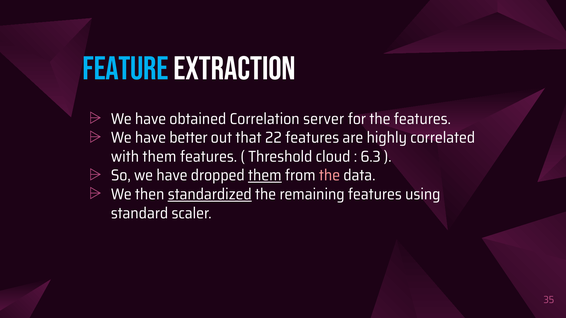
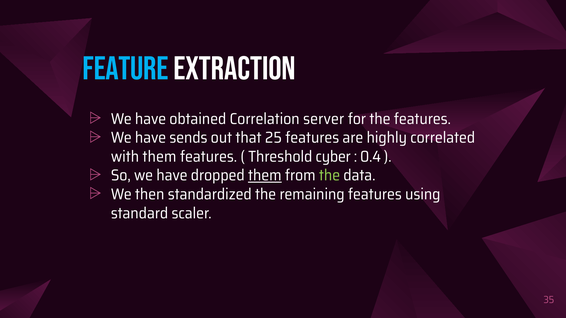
better: better -> sends
22: 22 -> 25
cloud: cloud -> cyber
6.3: 6.3 -> 0.4
the at (329, 176) colour: pink -> light green
standardized underline: present -> none
